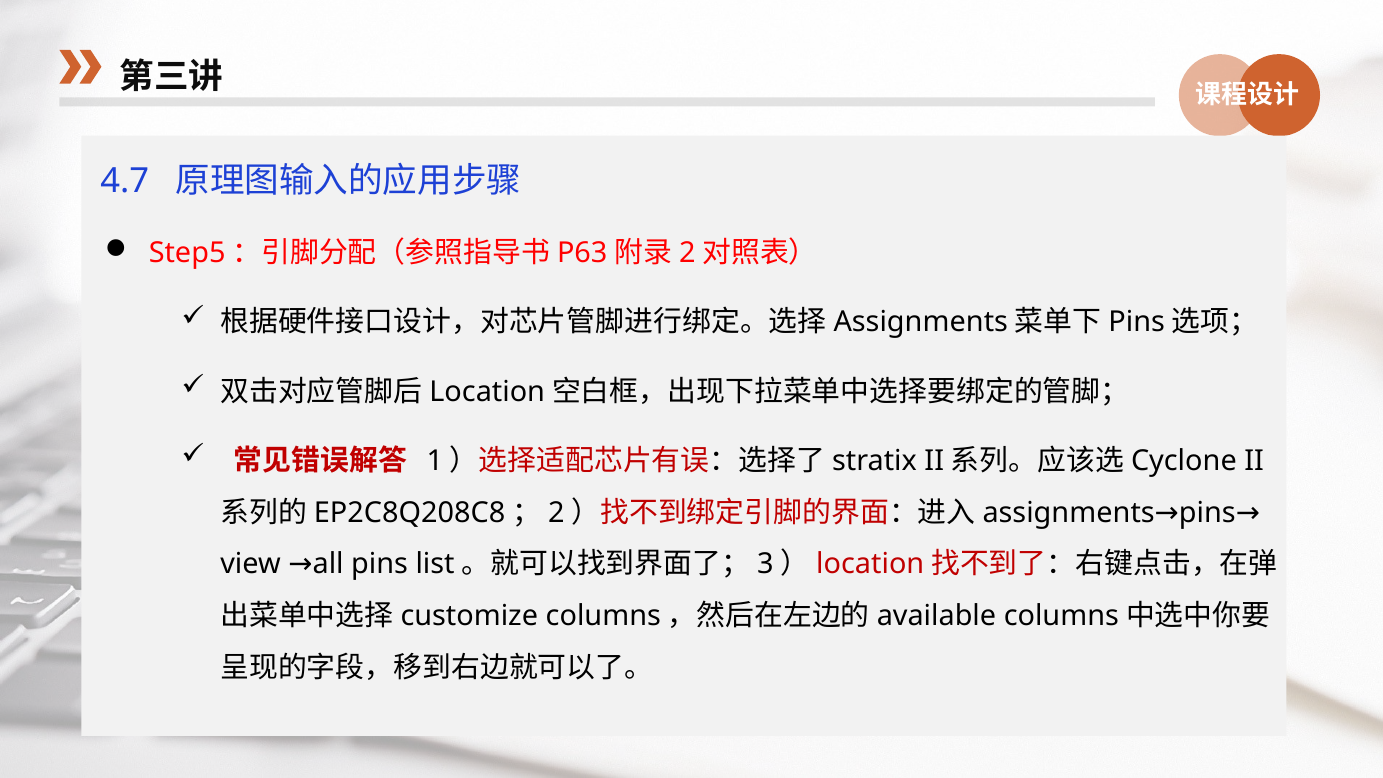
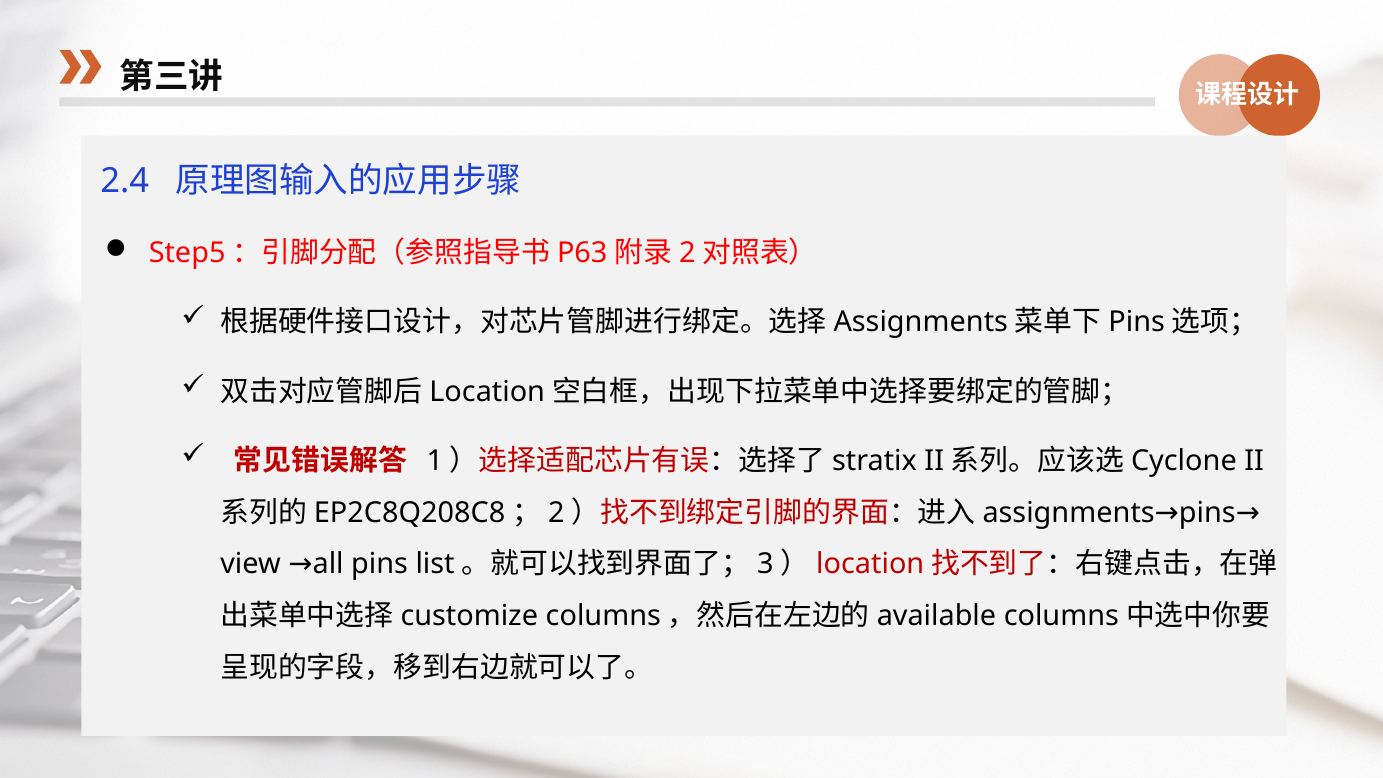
4.7: 4.7 -> 2.4
